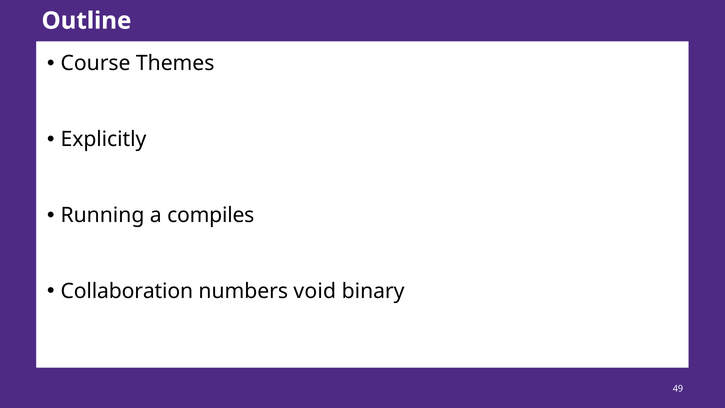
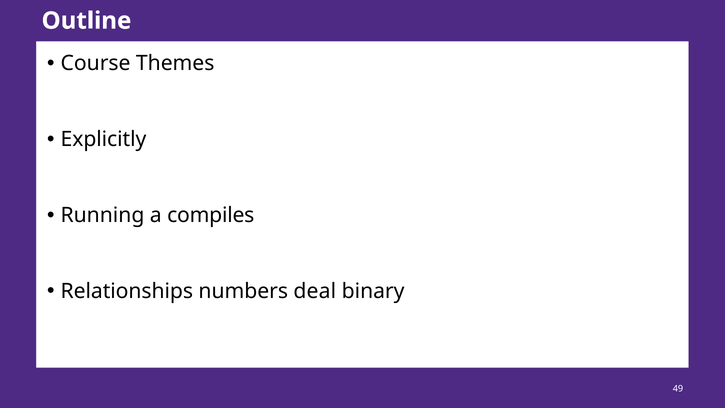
Collaboration: Collaboration -> Relationships
void: void -> deal
